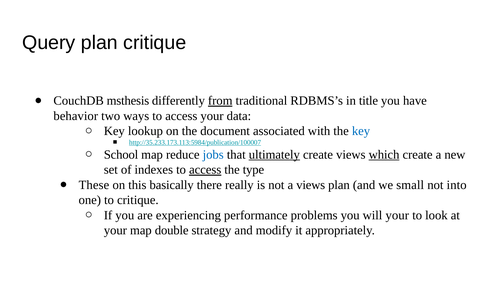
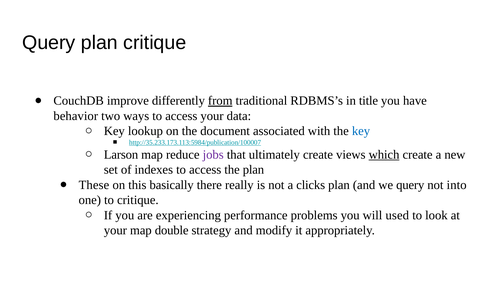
msthesis: msthesis -> improve
School: School -> Larson
jobs colour: blue -> purple
ultimately underline: present -> none
access at (205, 169) underline: present -> none
the type: type -> plan
a views: views -> clicks
we small: small -> query
will your: your -> used
